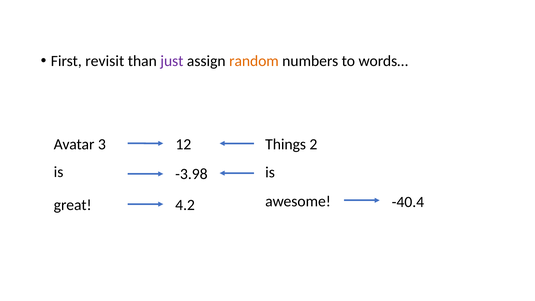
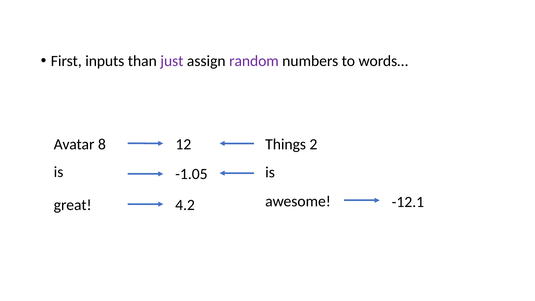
revisit: revisit -> inputs
random colour: orange -> purple
3: 3 -> 8
-3.98: -3.98 -> -1.05
-40.4: -40.4 -> -12.1
